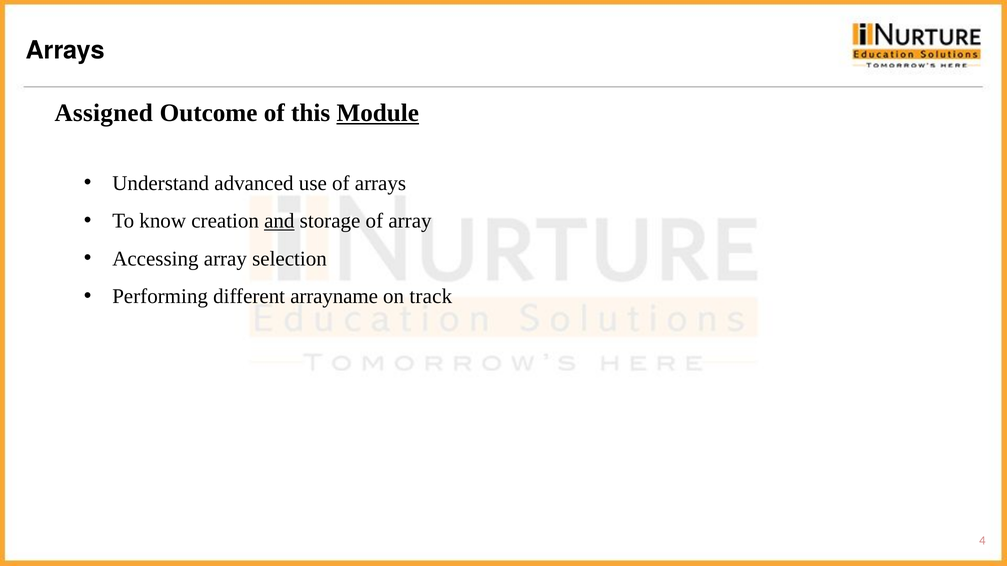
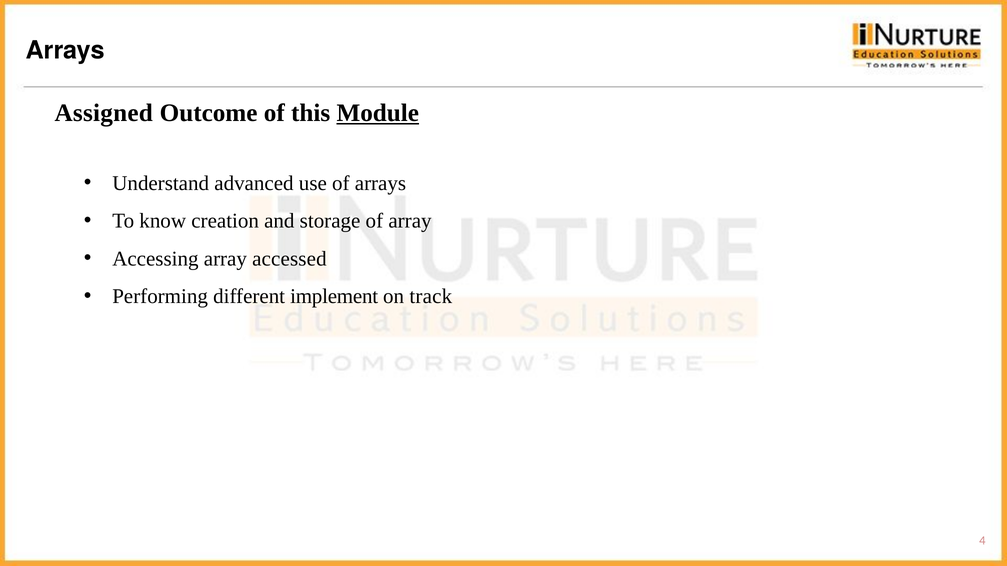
and underline: present -> none
selection: selection -> accessed
arrayname: arrayname -> implement
